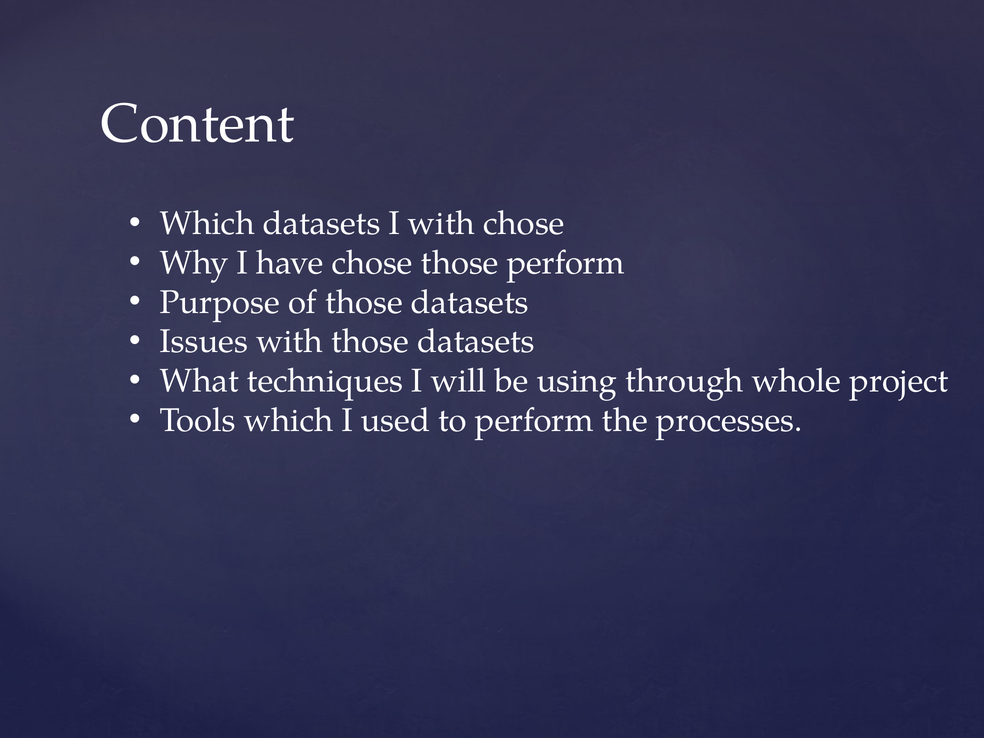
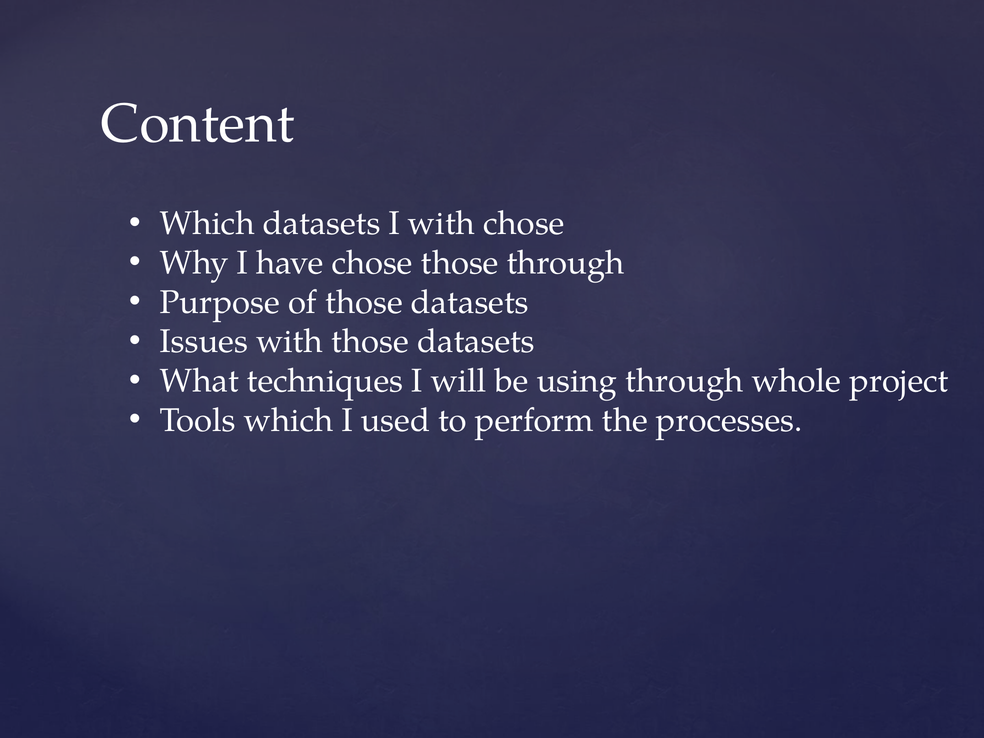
those perform: perform -> through
